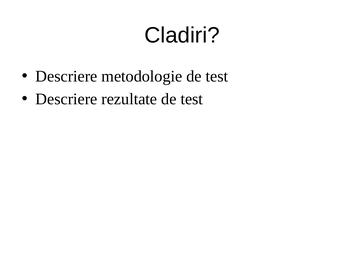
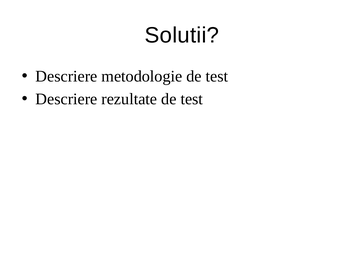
Cladiri: Cladiri -> Solutii
